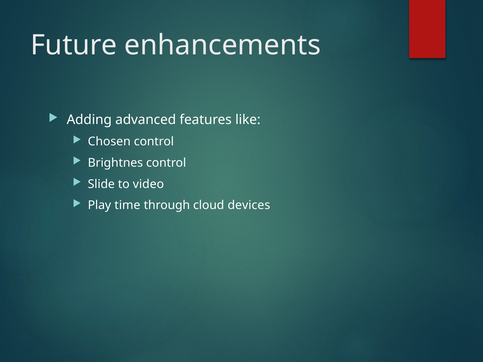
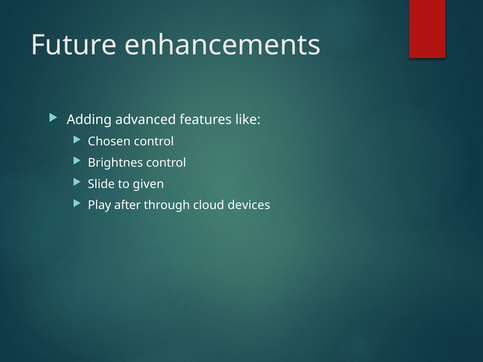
video: video -> given
time: time -> after
